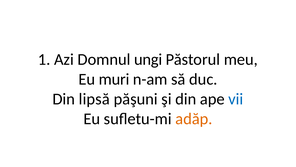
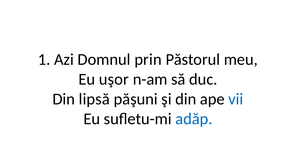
ungi: ungi -> prin
muri: muri -> uşor
adăp colour: orange -> blue
